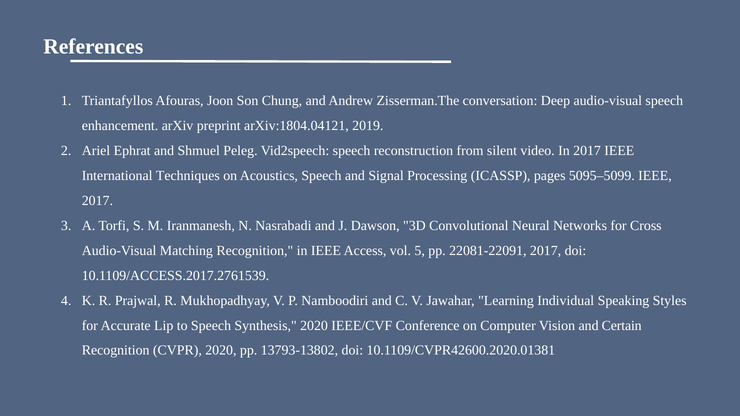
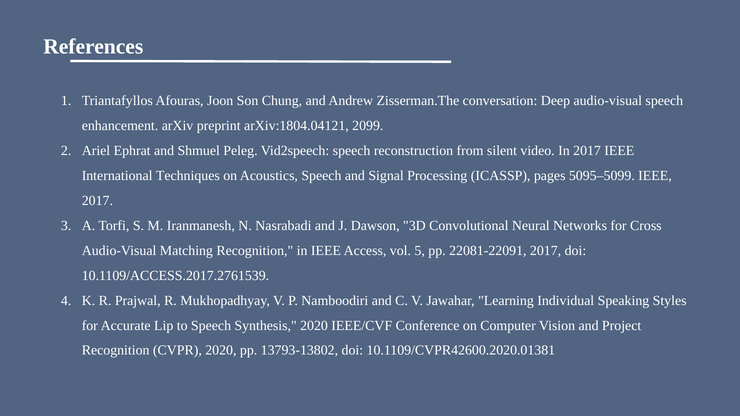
2019: 2019 -> 2099
Certain: Certain -> Project
